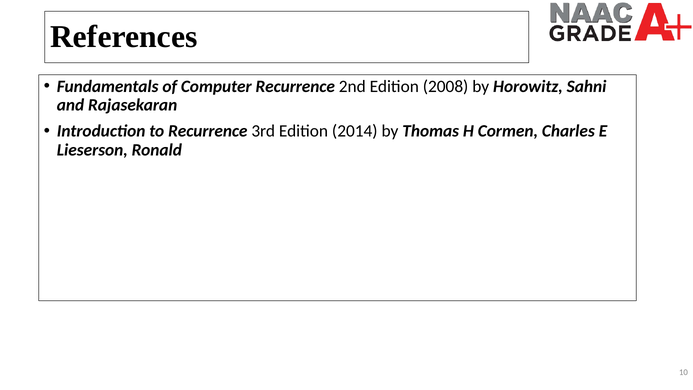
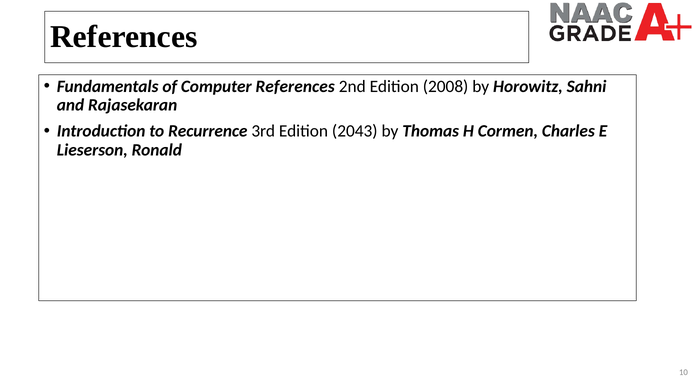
Computer Recurrence: Recurrence -> References
2014: 2014 -> 2043
